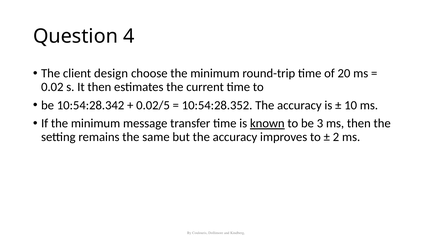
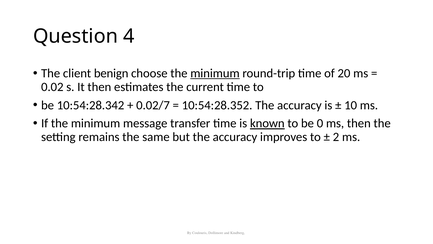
design: design -> benign
minimum at (215, 73) underline: none -> present
0.02/5: 0.02/5 -> 0.02/7
3: 3 -> 0
